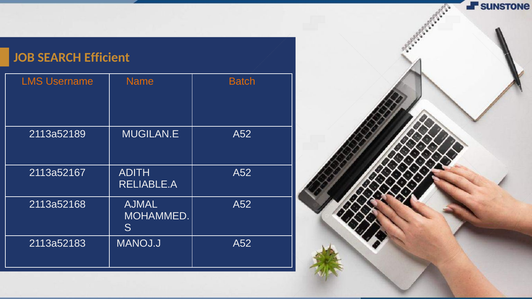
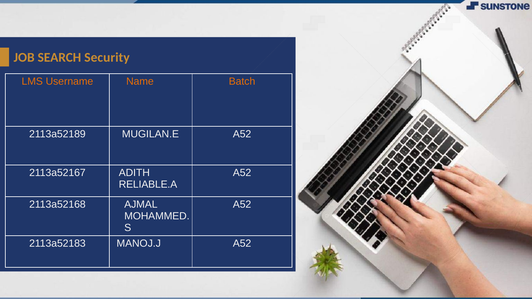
Efficient: Efficient -> Security
